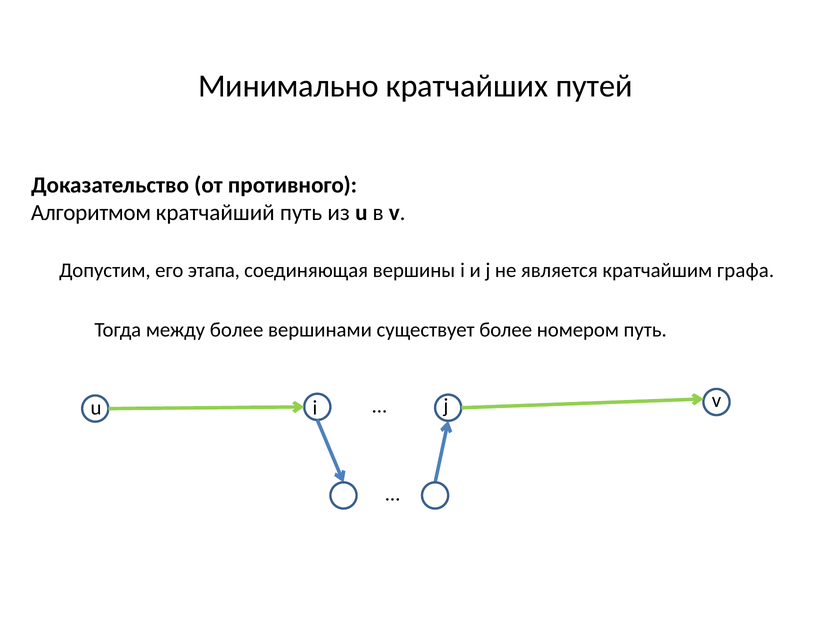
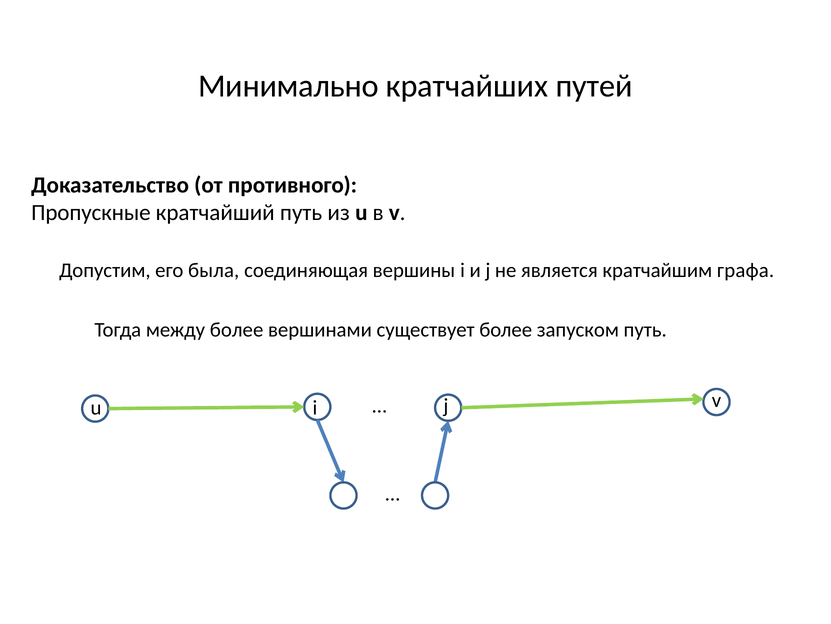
Алгоритмом: Алгоритмом -> Пропускные
этапа: этапа -> была
номером: номером -> запуском
